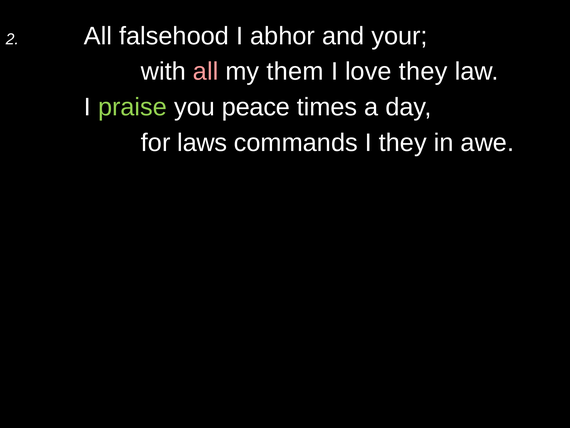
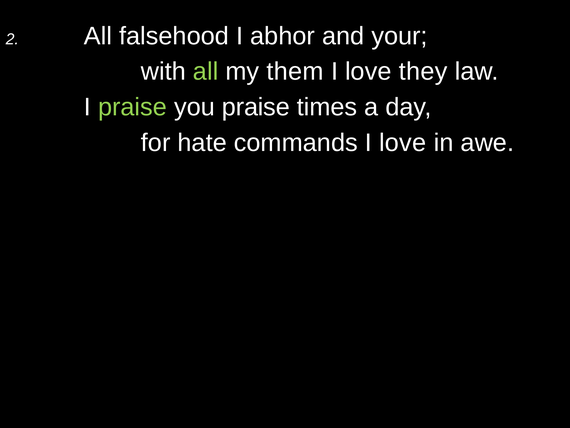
all at (206, 72) colour: pink -> light green
you peace: peace -> praise
laws: laws -> hate
commands I they: they -> love
